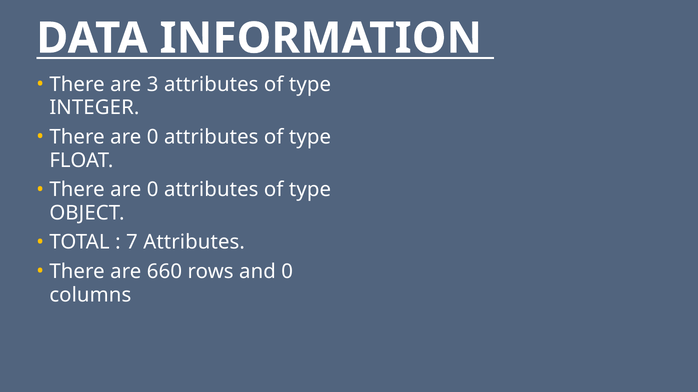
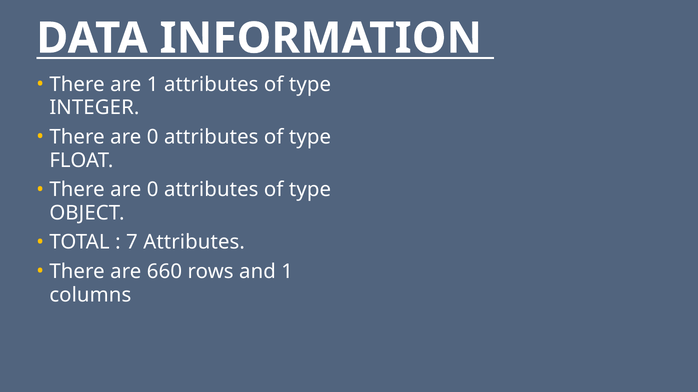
are 3: 3 -> 1
and 0: 0 -> 1
